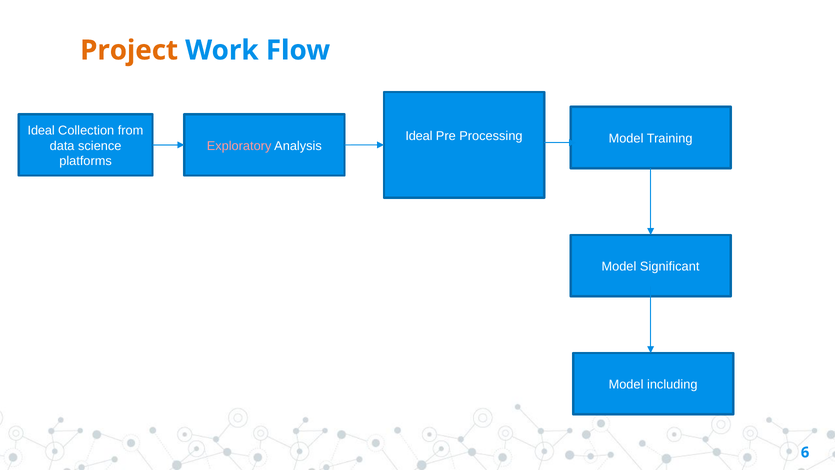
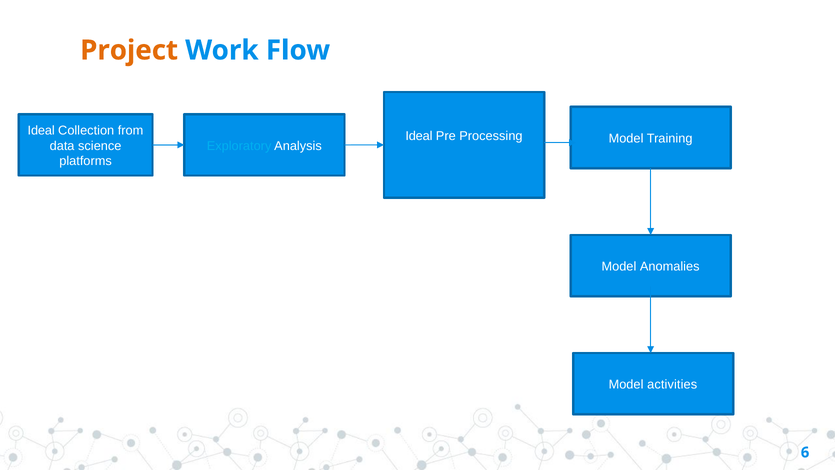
Exploratory colour: pink -> light blue
Significant: Significant -> Anomalies
including: including -> activities
